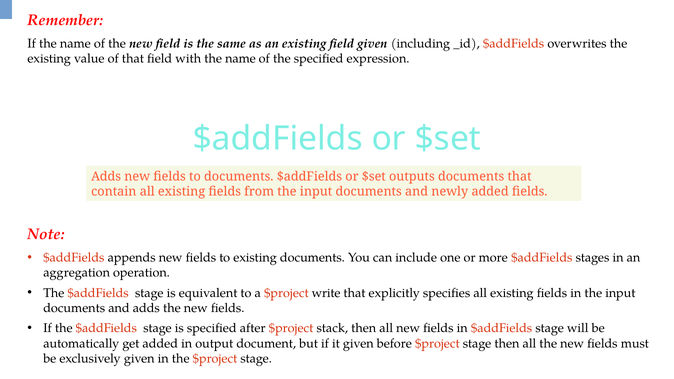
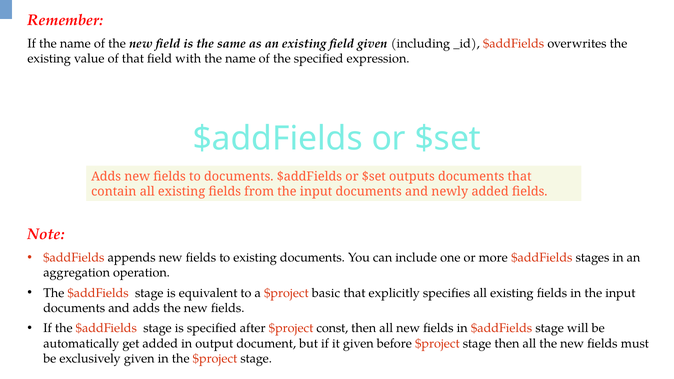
write: write -> basic
stack: stack -> const
